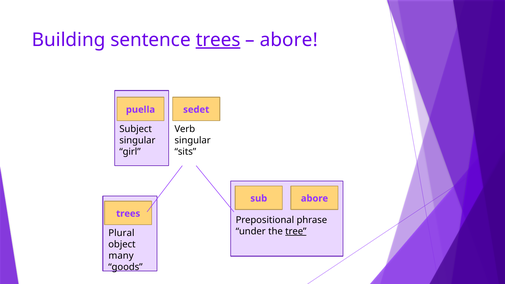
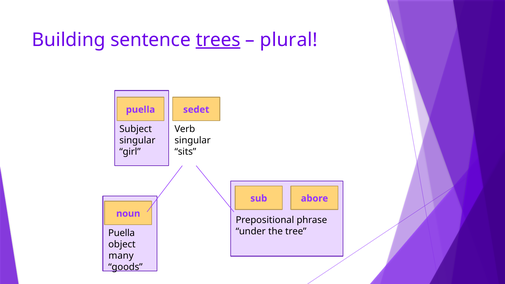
abore at (289, 40): abore -> plural
trees at (128, 214): trees -> noun
tree underline: present -> none
Plural at (121, 233): Plural -> Puella
